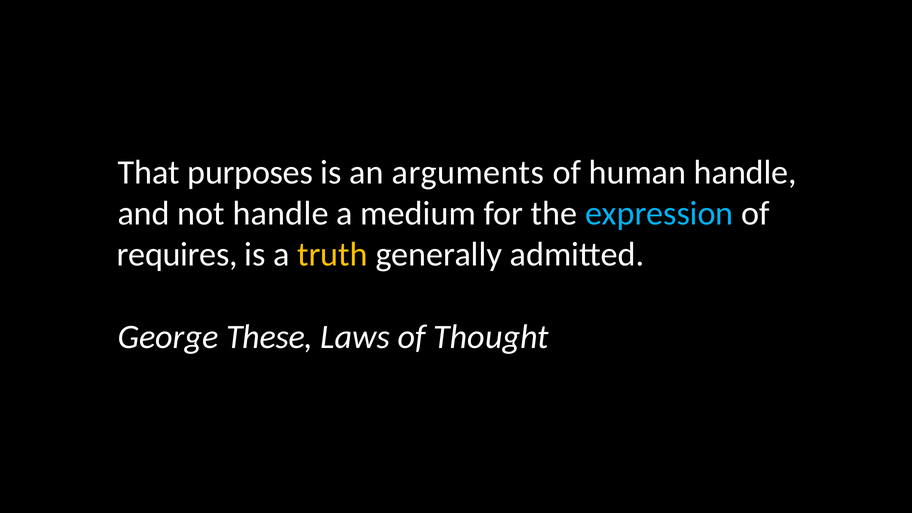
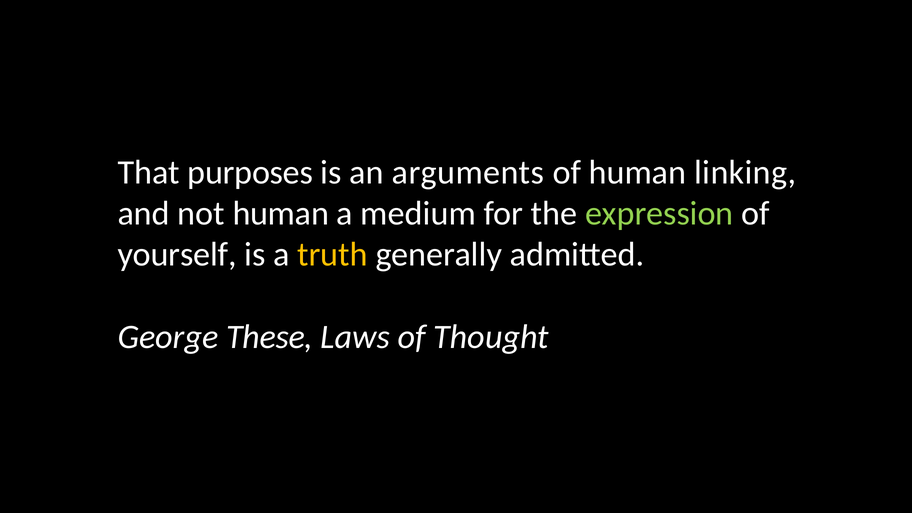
human handle: handle -> linking
not handle: handle -> human
expression colour: light blue -> light green
requires: requires -> yourself
